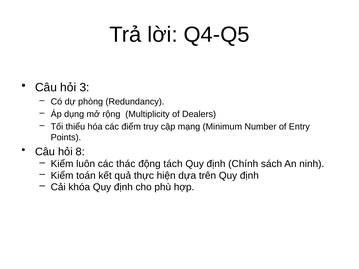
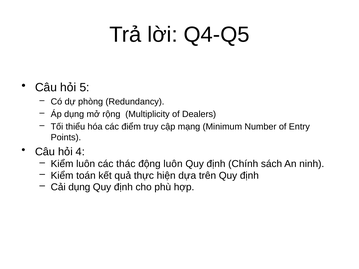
3: 3 -> 5
8: 8 -> 4
động tách: tách -> luôn
Cải khóa: khóa -> dụng
